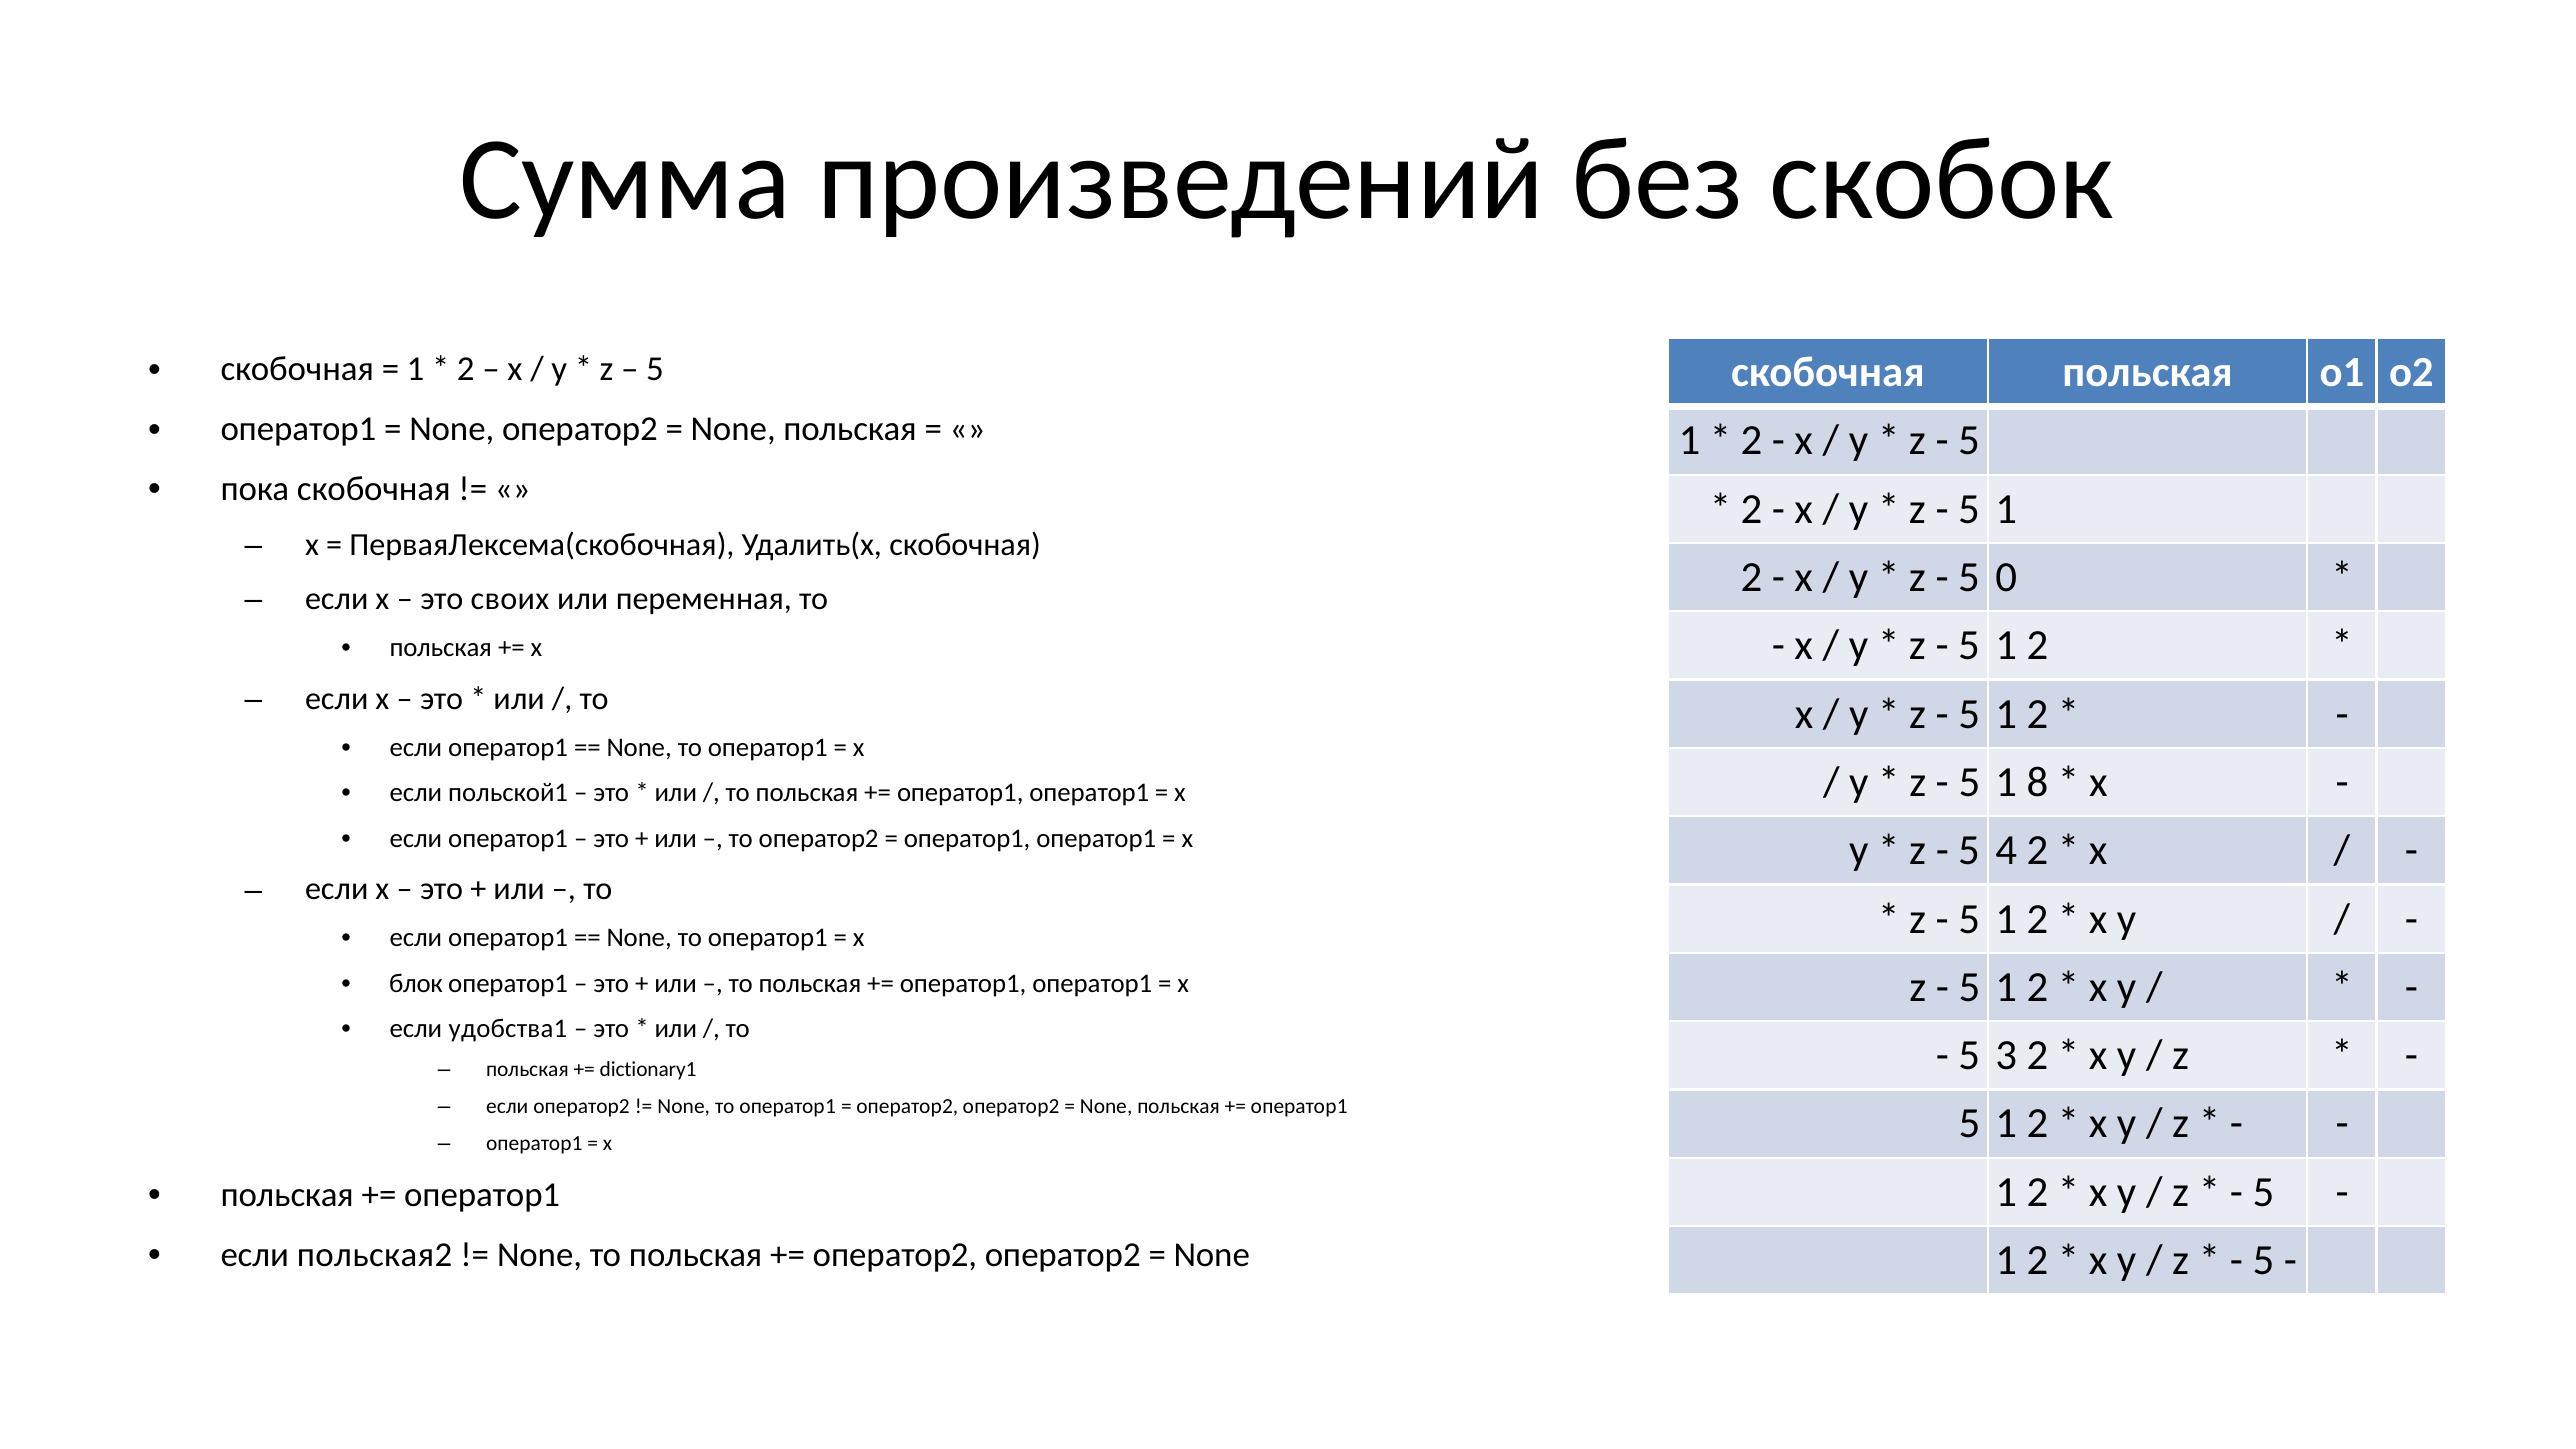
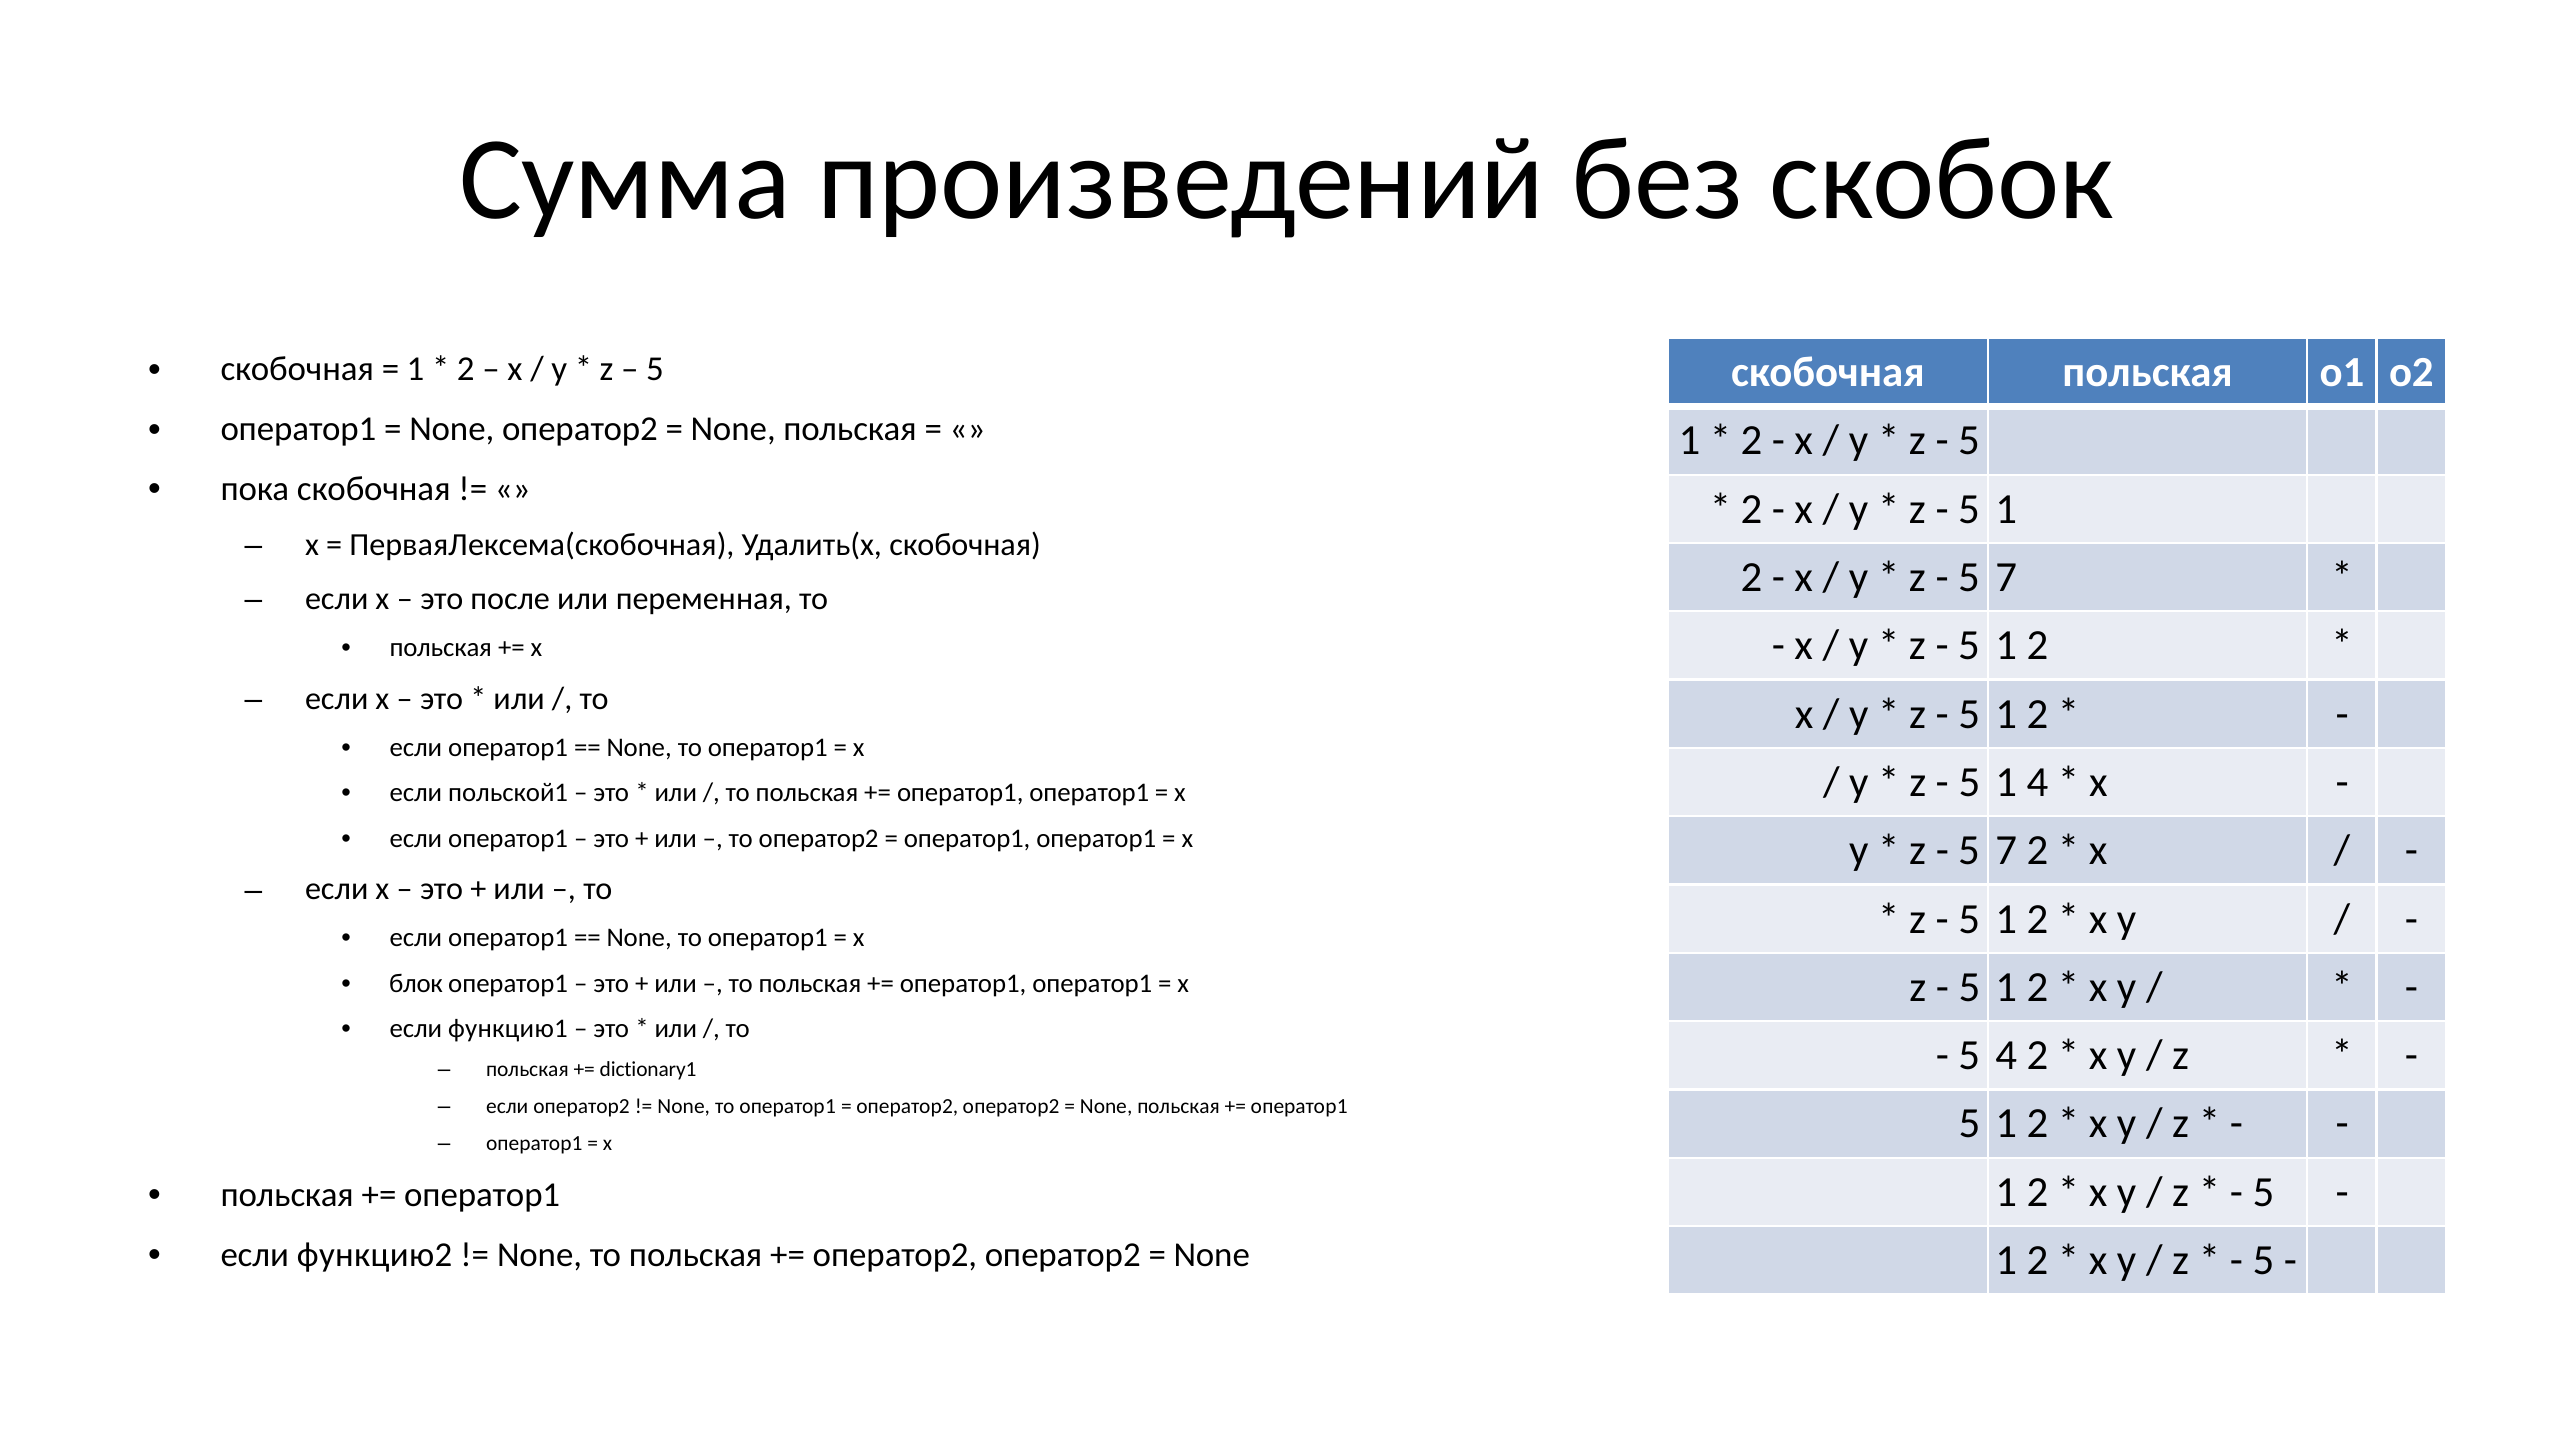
0 at (2006, 577): 0 -> 7
своих: своих -> после
1 8: 8 -> 4
4 at (2006, 851): 4 -> 7
удобства1: удобства1 -> функцию1
5 3: 3 -> 4
польская2: польская2 -> функцию2
